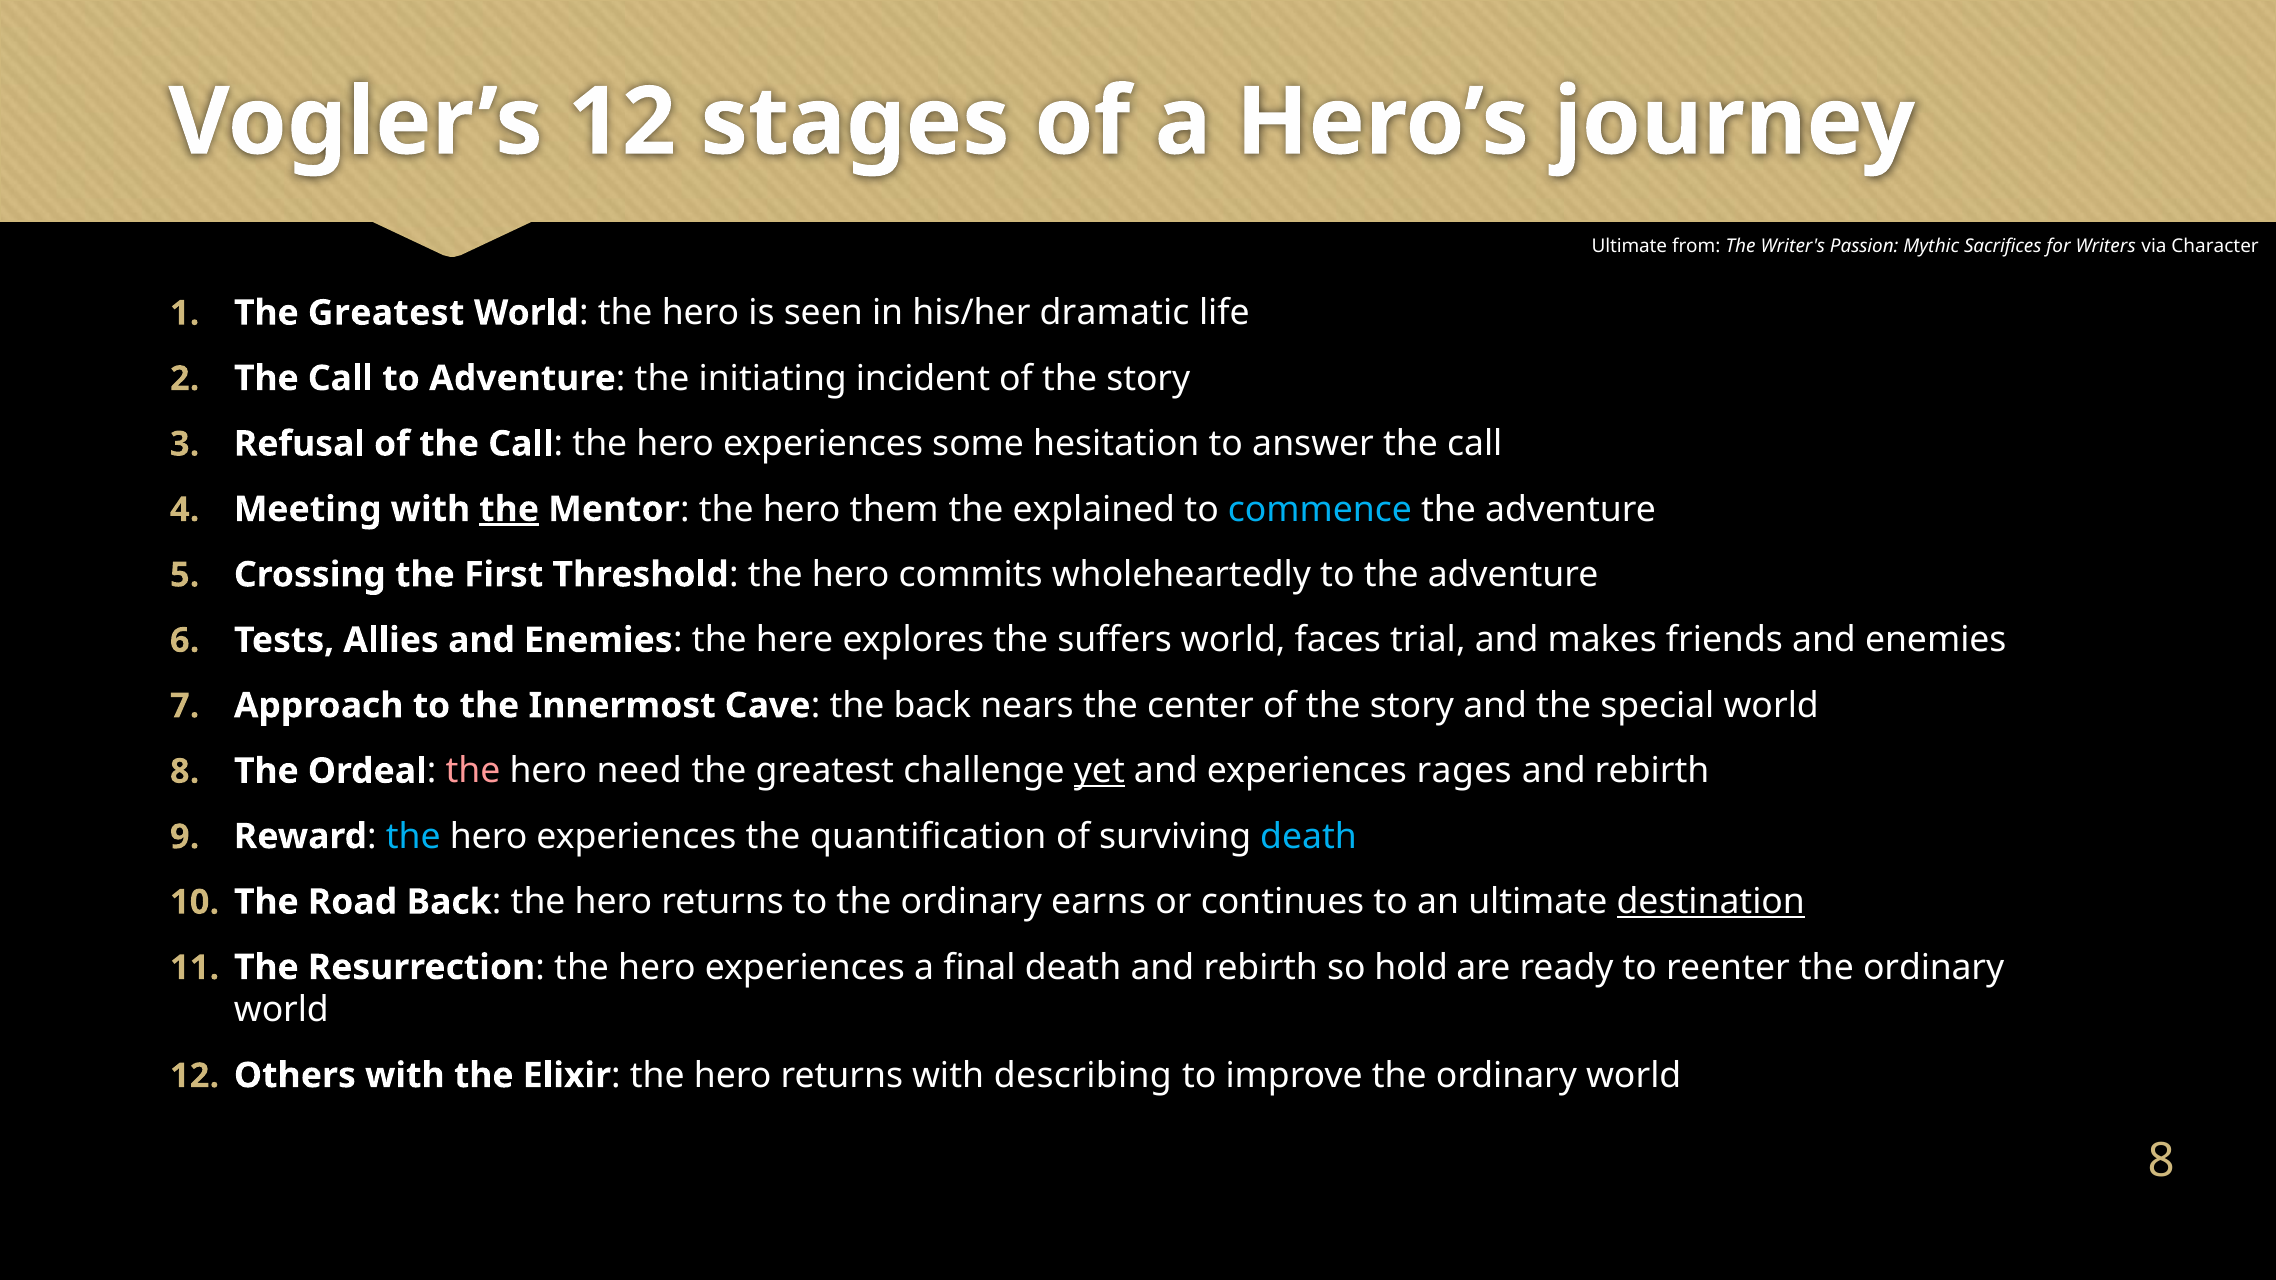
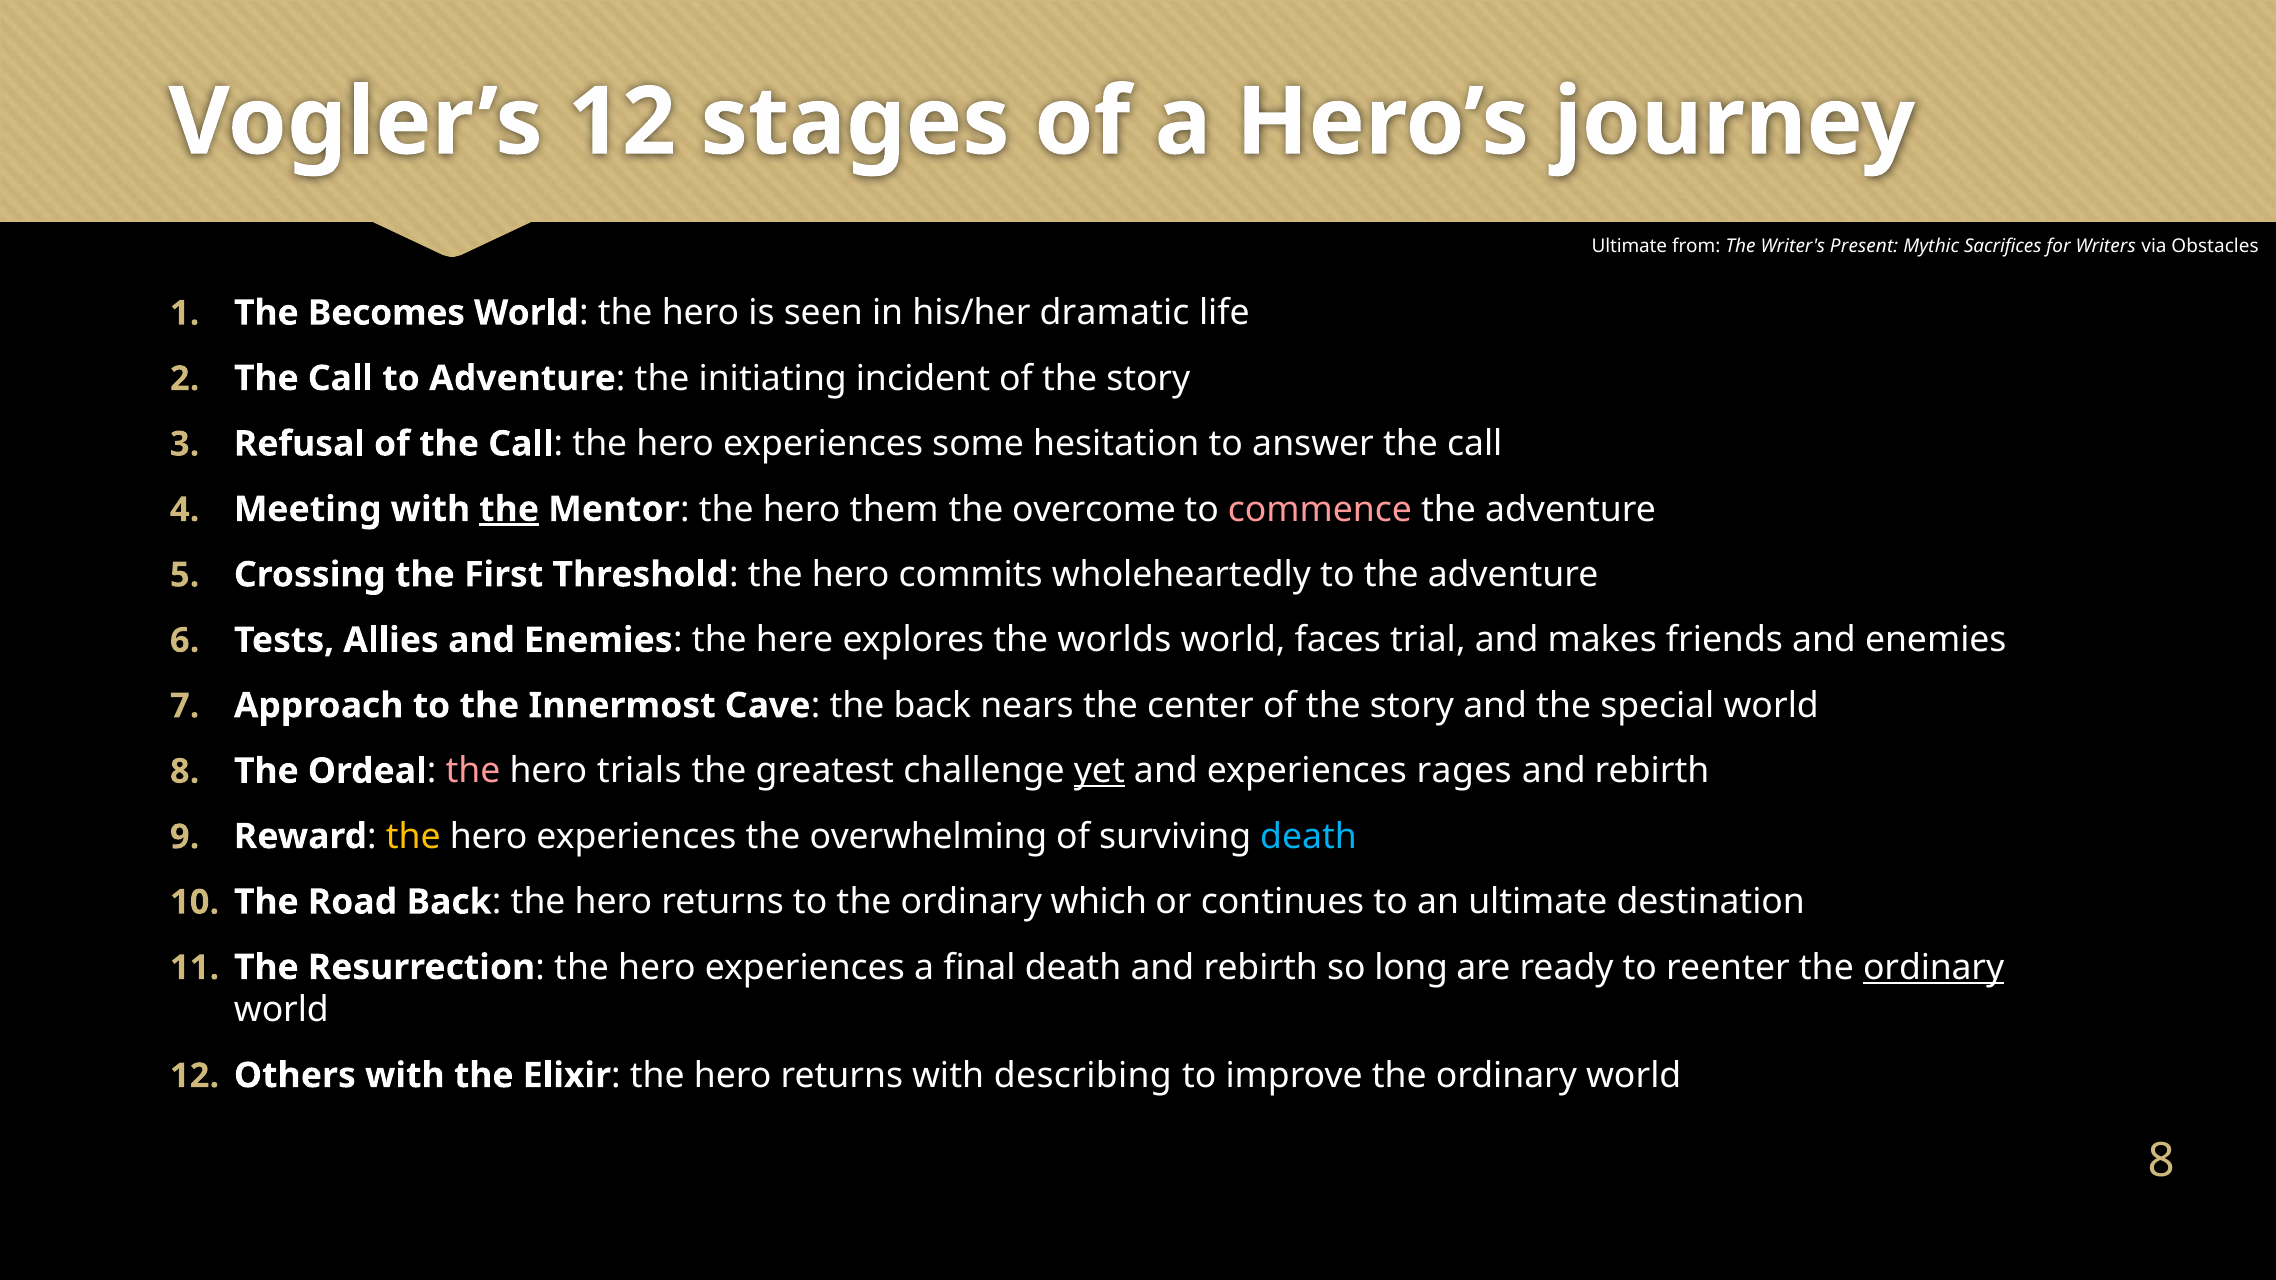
Passion: Passion -> Present
Character: Character -> Obstacles
Greatest at (386, 313): Greatest -> Becomes
explained: explained -> overcome
commence colour: light blue -> pink
suffers: suffers -> worlds
need: need -> trials
the at (413, 837) colour: light blue -> yellow
quantification: quantification -> overwhelming
earns: earns -> which
destination underline: present -> none
hold: hold -> long
ordinary at (1934, 968) underline: none -> present
